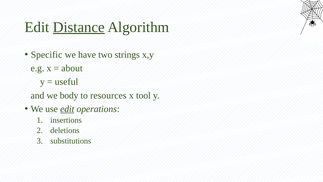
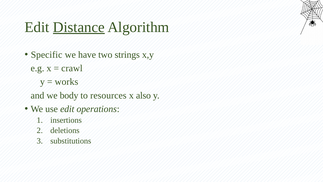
about: about -> crawl
useful: useful -> works
tool: tool -> also
edit at (67, 109) underline: present -> none
